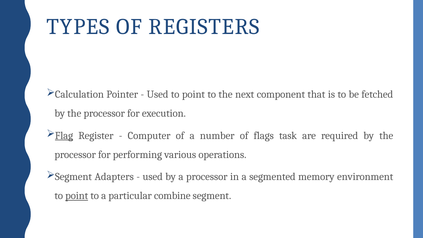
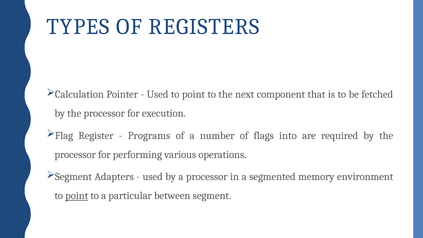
Flag underline: present -> none
Computer: Computer -> Programs
task: task -> into
combine: combine -> between
